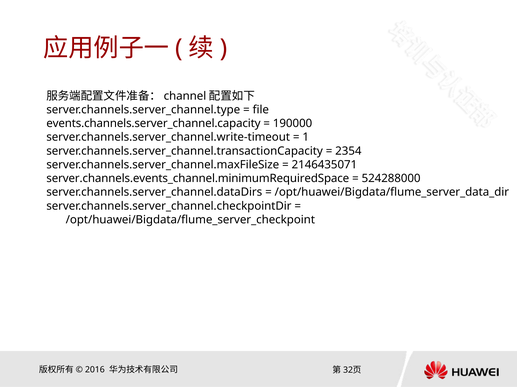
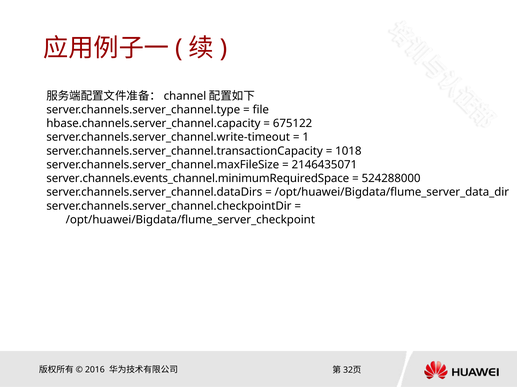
events.channels.server_channel.capacity: events.channels.server_channel.capacity -> hbase.channels.server_channel.capacity
190000: 190000 -> 675122
2354: 2354 -> 1018
